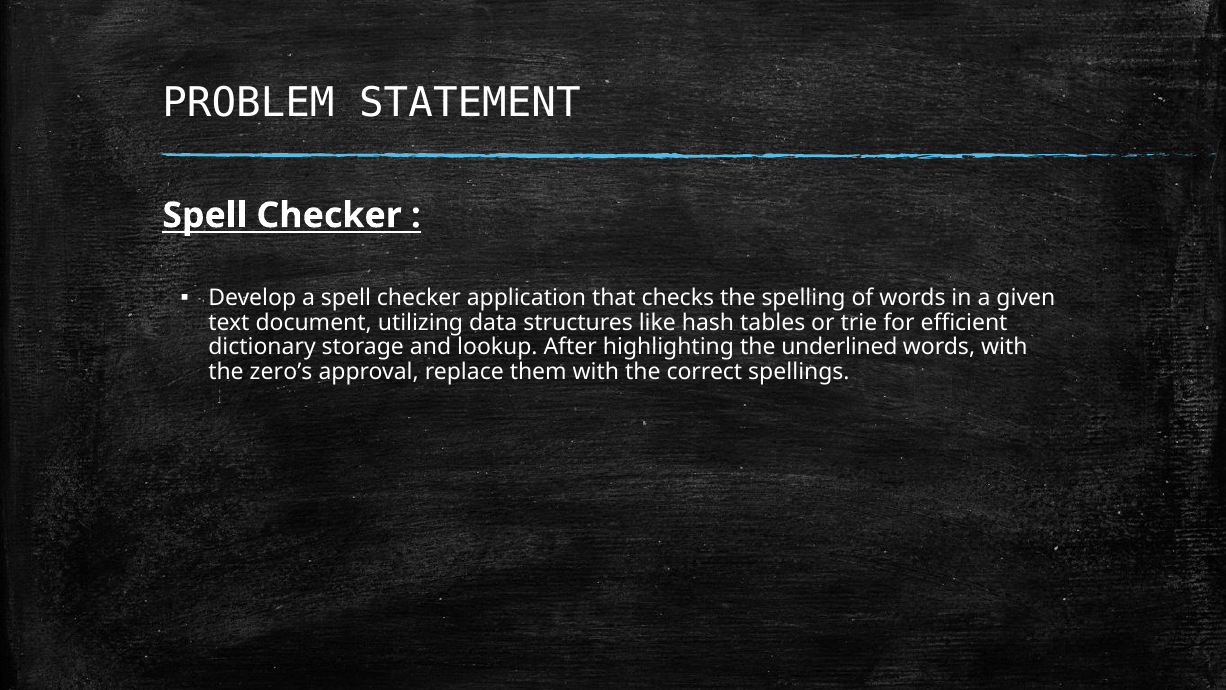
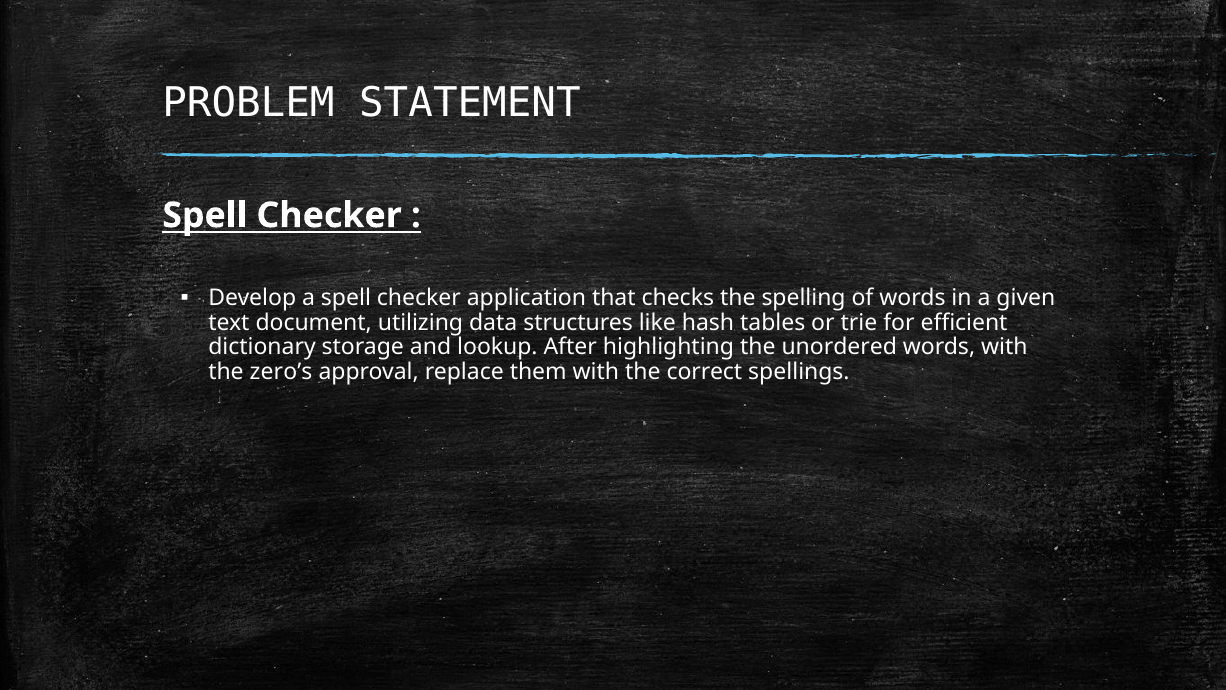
underlined: underlined -> unordered
